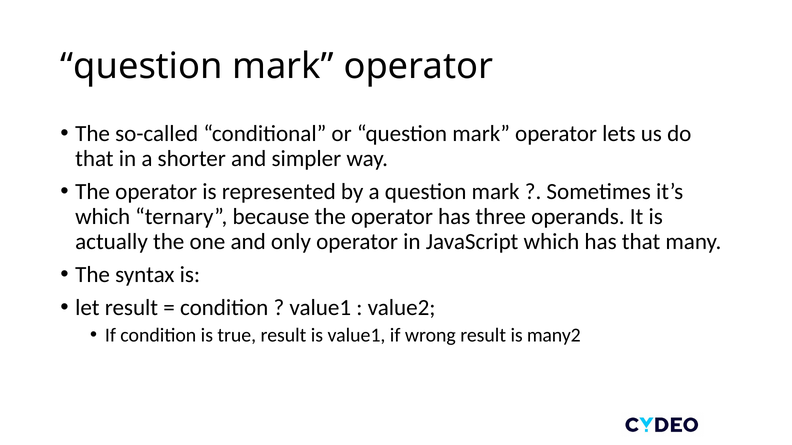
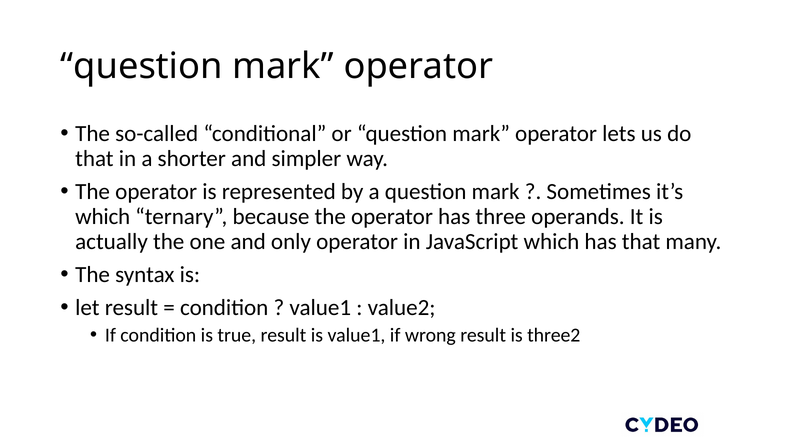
many2: many2 -> three2
